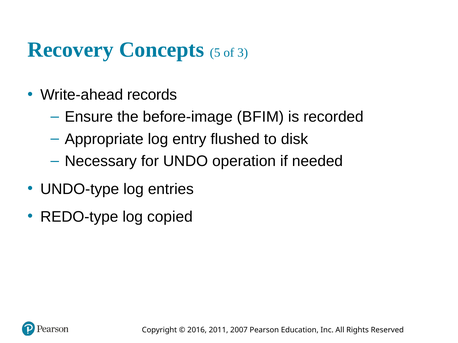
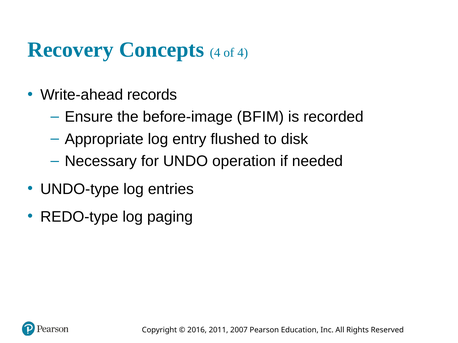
Concepts 5: 5 -> 4
of 3: 3 -> 4
copied: copied -> paging
